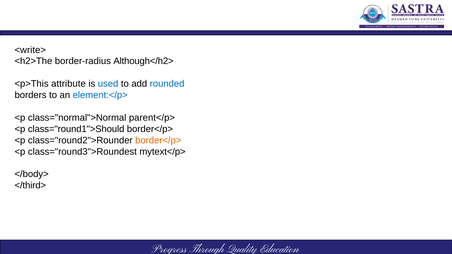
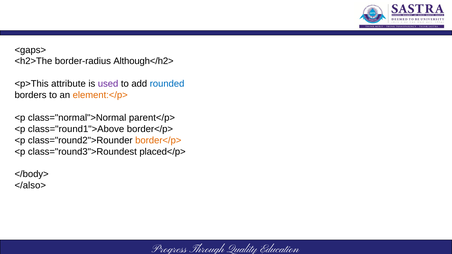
<write>: <write> -> <gaps>
used colour: blue -> purple
element:</p> colour: blue -> orange
class="round1">Should: class="round1">Should -> class="round1">Above
mytext</p>: mytext</p> -> placed</p>
</third>: </third> -> </also>
